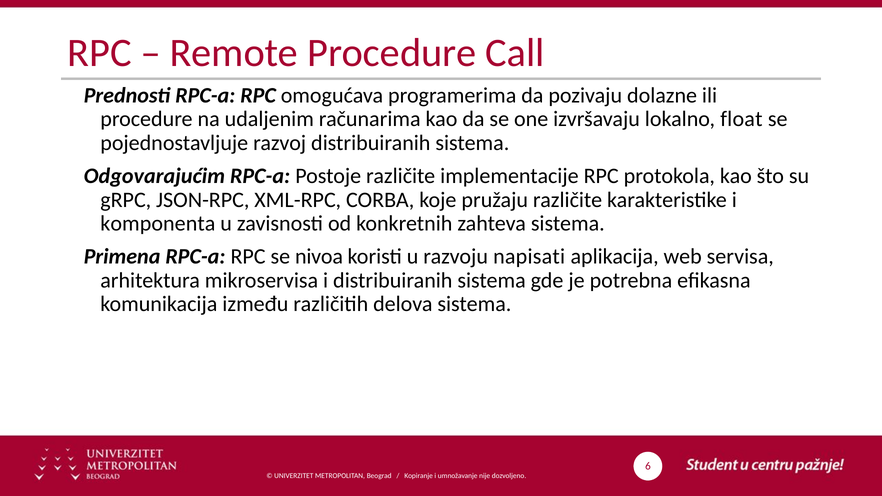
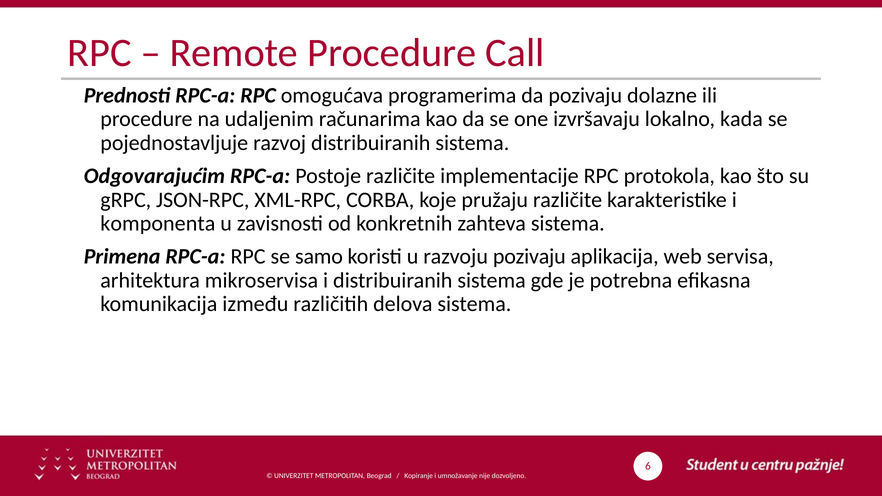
float: float -> kada
nivoa: nivoa -> samo
razvoju napisati: napisati -> pozivaju
